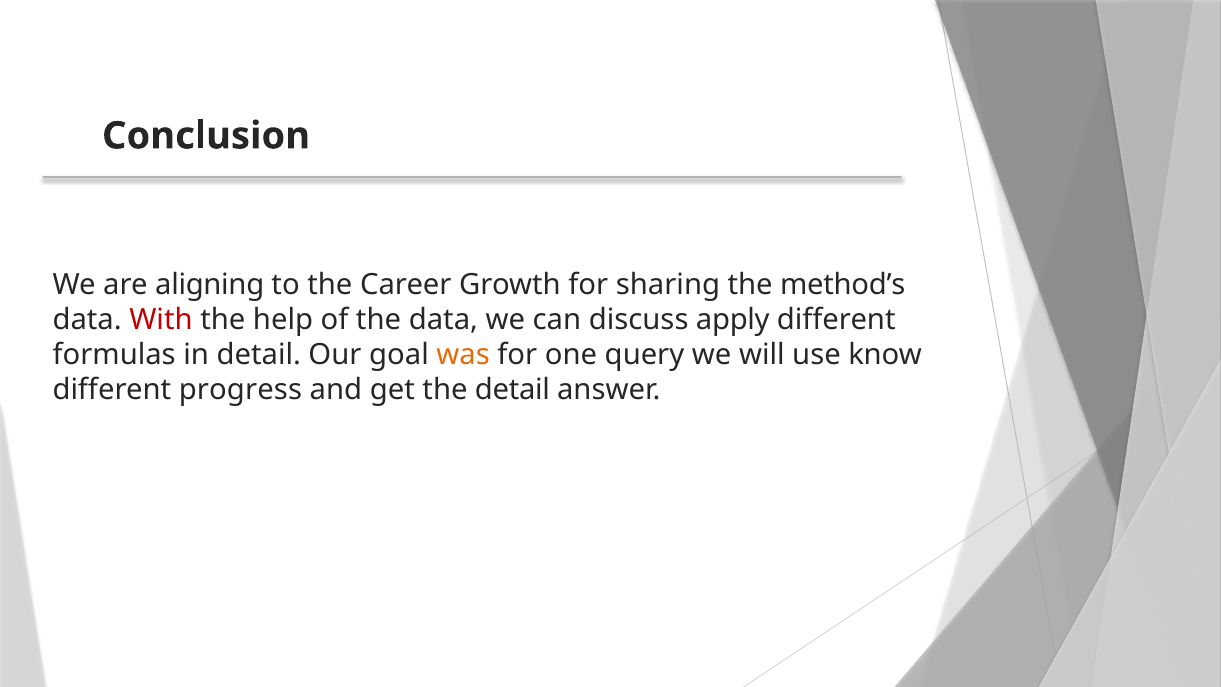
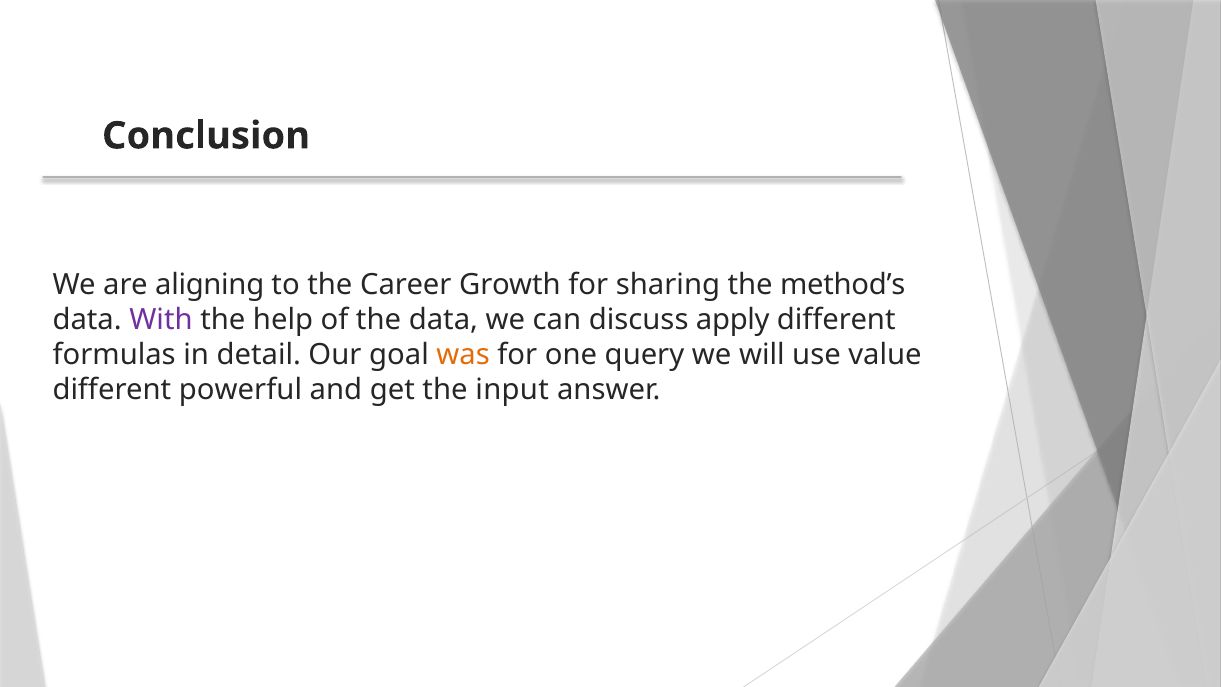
With colour: red -> purple
know: know -> value
progress: progress -> powerful
the detail: detail -> input
